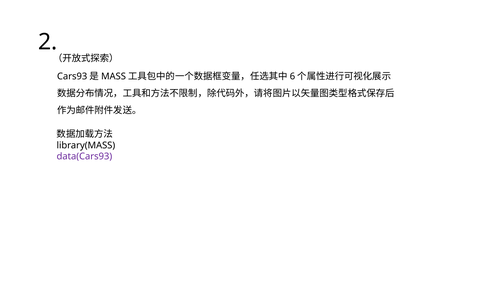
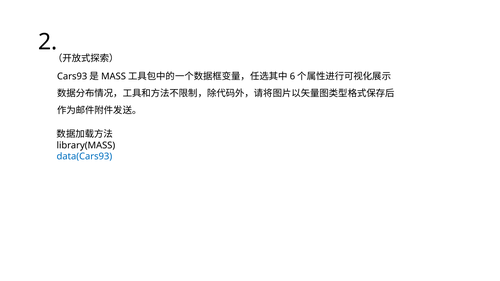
data(Cars93 colour: purple -> blue
